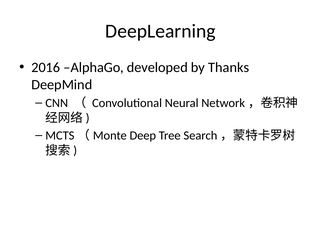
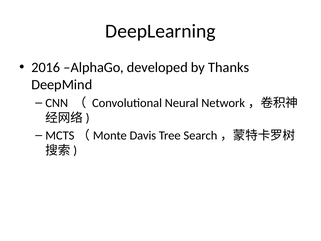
Deep: Deep -> Davis
